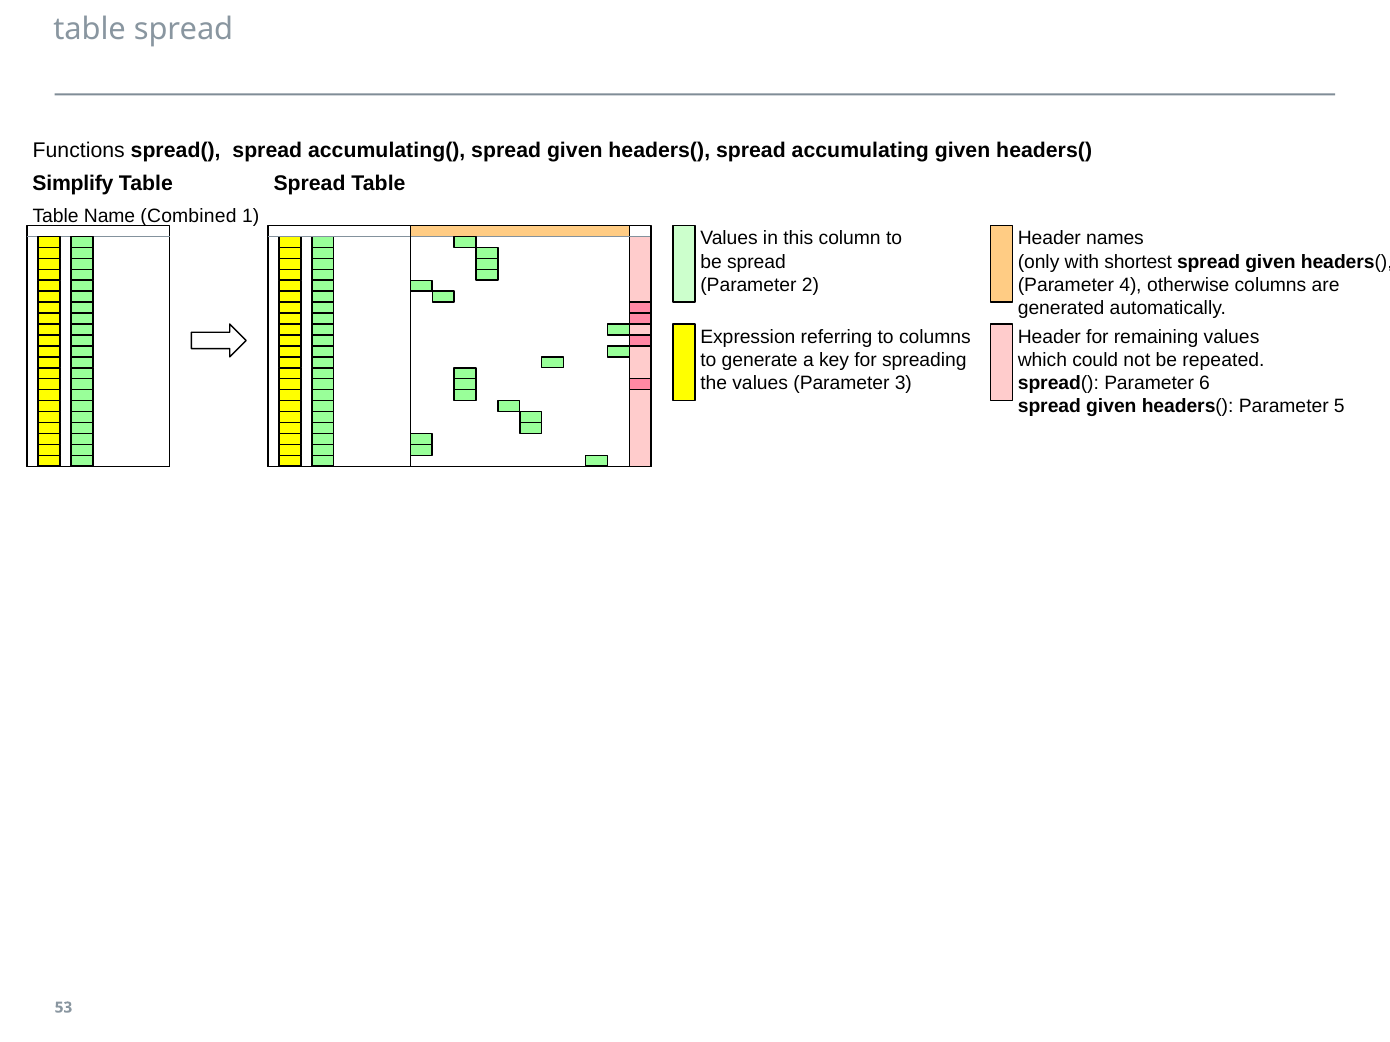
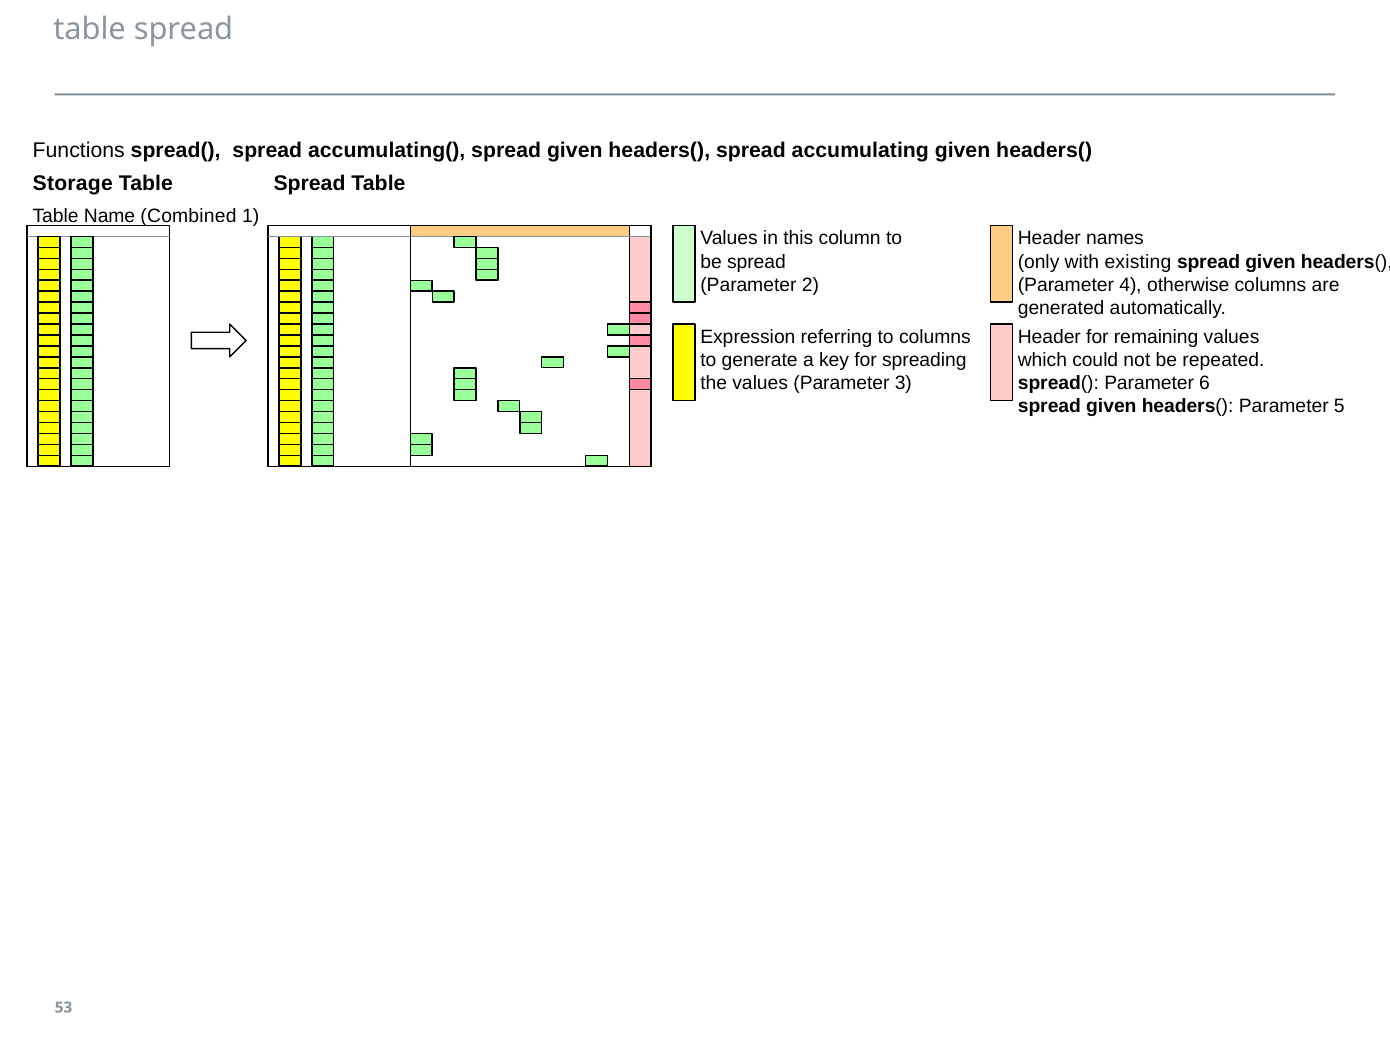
Simplify: Simplify -> Storage
shortest: shortest -> existing
